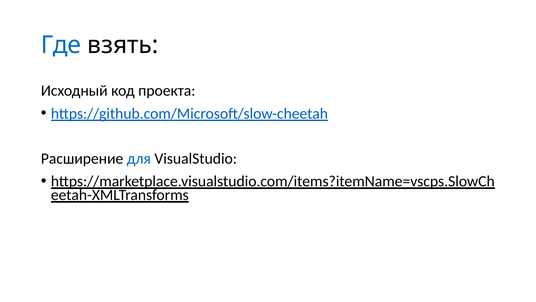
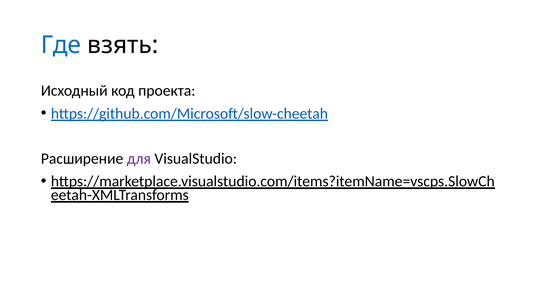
для colour: blue -> purple
